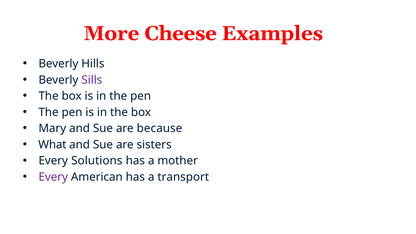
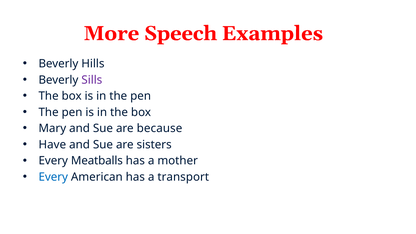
Cheese: Cheese -> Speech
What: What -> Have
Solutions: Solutions -> Meatballs
Every at (53, 177) colour: purple -> blue
